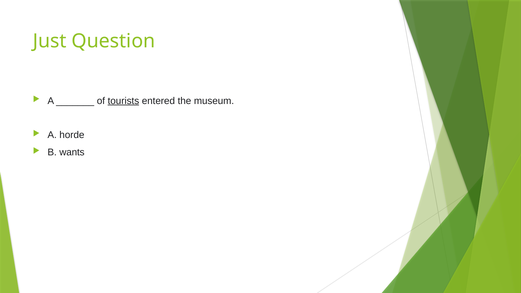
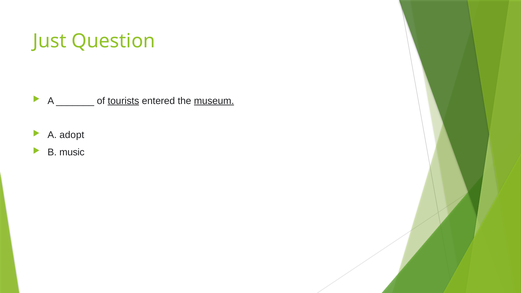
museum underline: none -> present
horde: horde -> adopt
wants: wants -> music
